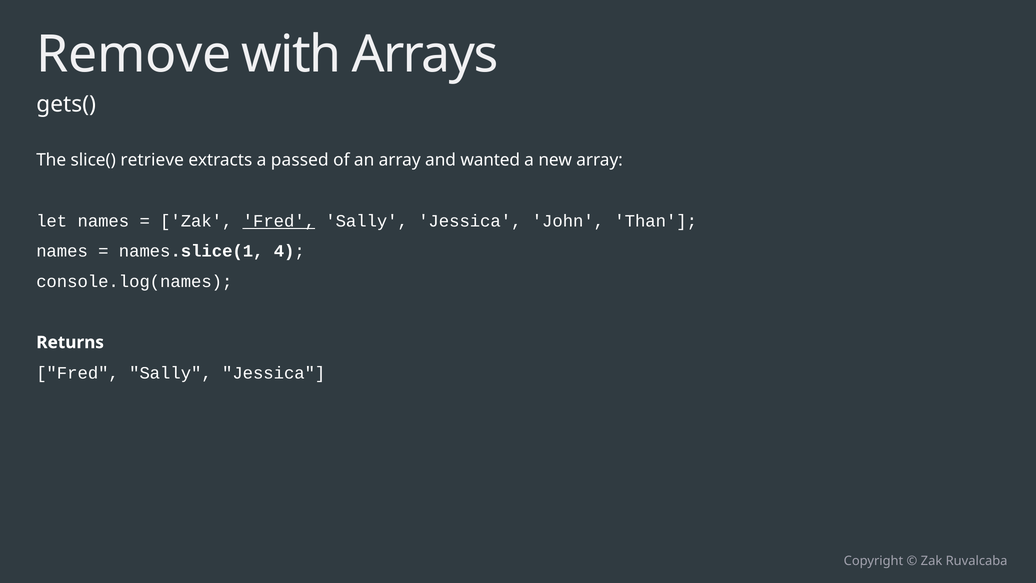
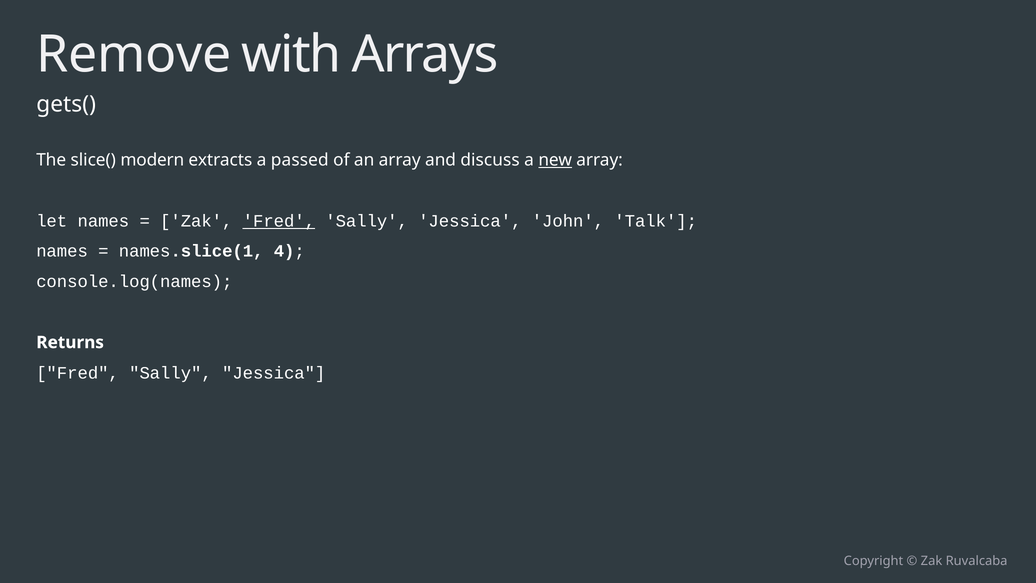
retrieve: retrieve -> modern
wanted: wanted -> discuss
new underline: none -> present
Than: Than -> Talk
